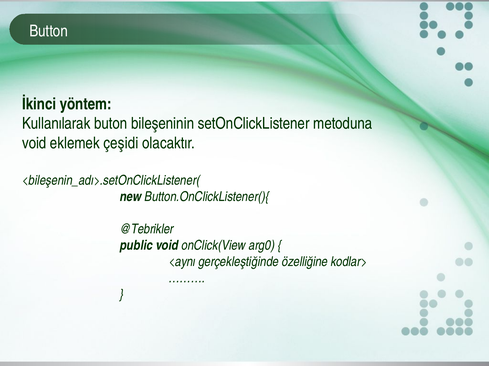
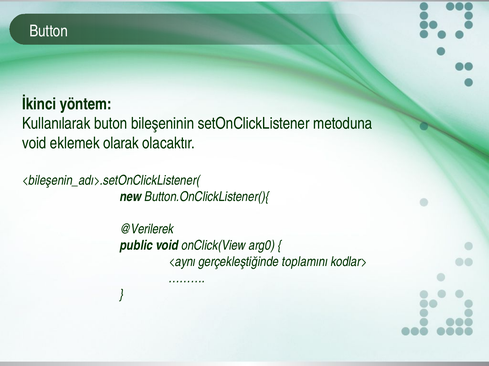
çeşidi: çeşidi -> olarak
@Tebrikler: @Tebrikler -> @Verilerek
özelliğine: özelliğine -> toplamını
